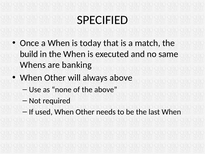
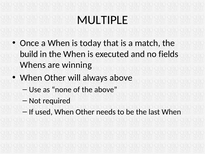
SPECIFIED: SPECIFIED -> MULTIPLE
same: same -> fields
banking: banking -> winning
